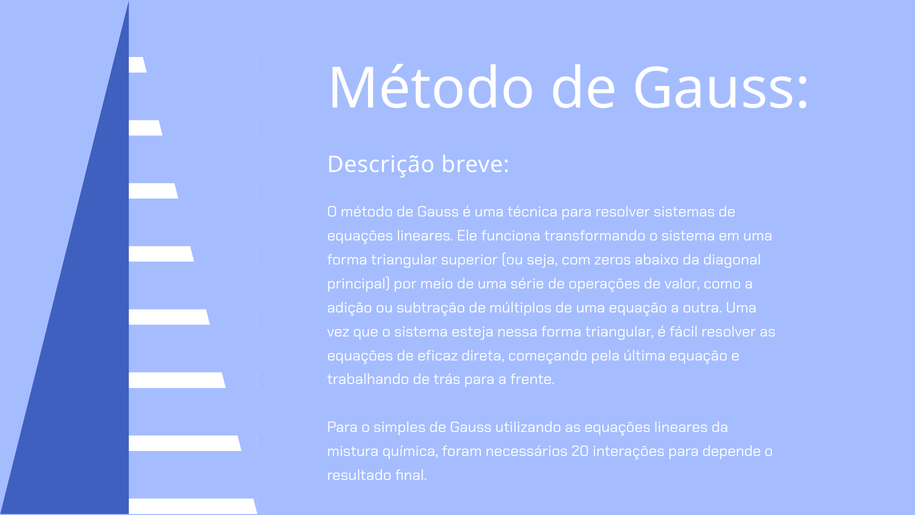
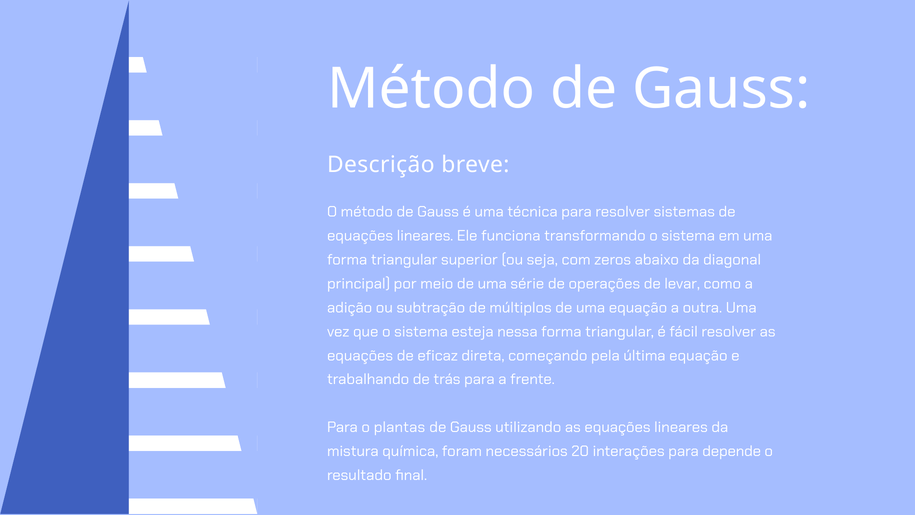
valor: valor -> levar
simples: simples -> plantas
